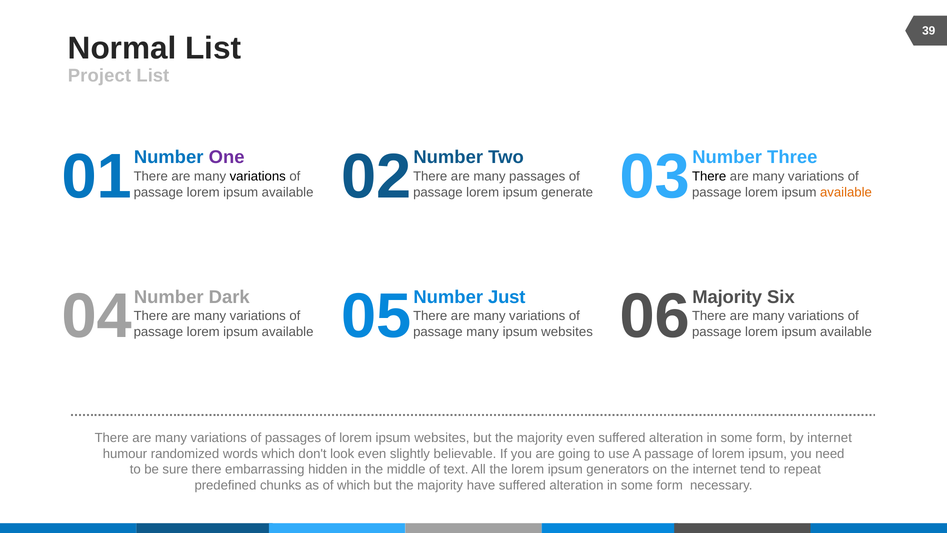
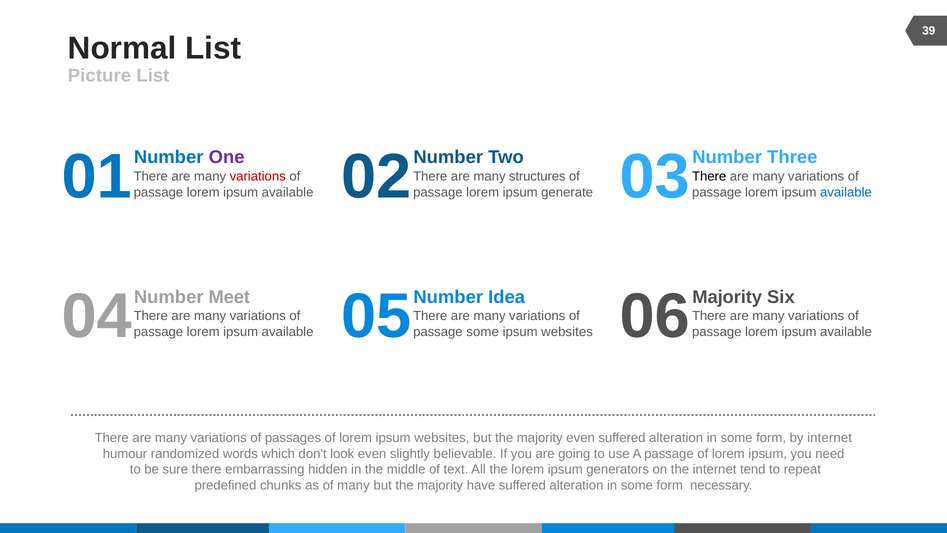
Project: Project -> Picture
variations at (258, 176) colour: black -> red
many passages: passages -> structures
available at (846, 192) colour: orange -> blue
Just: Just -> Idea
Dark: Dark -> Meet
passage many: many -> some
of which: which -> many
